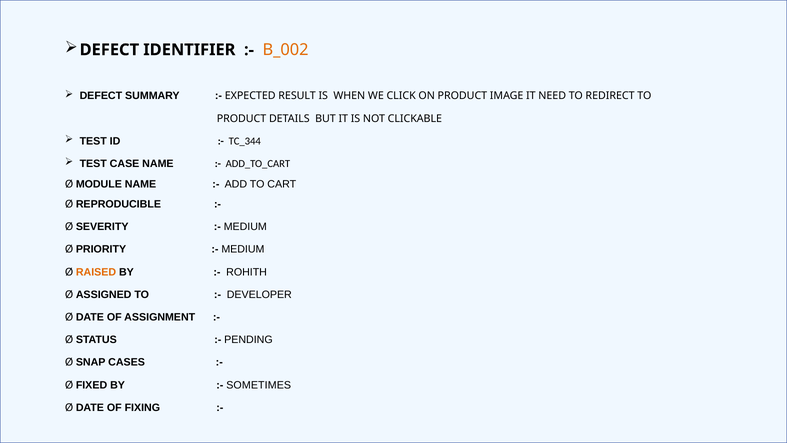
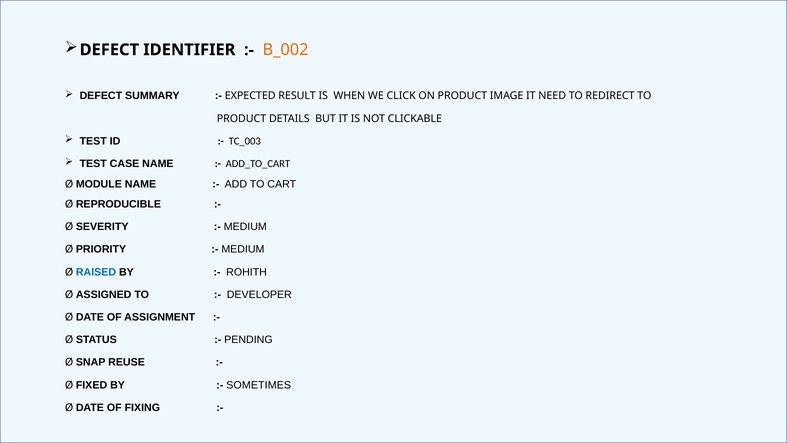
TC_344: TC_344 -> TC_003
RAISED colour: orange -> blue
CASES: CASES -> REUSE
